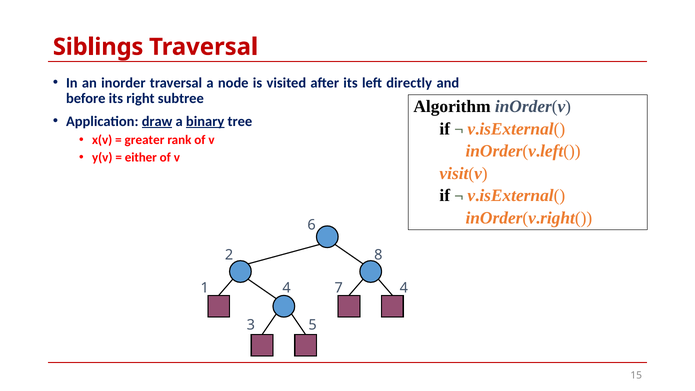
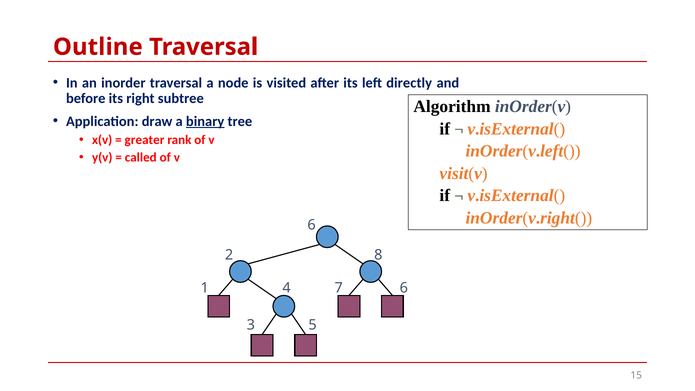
Siblings: Siblings -> Outline
draw underline: present -> none
either: either -> called
7 4: 4 -> 6
